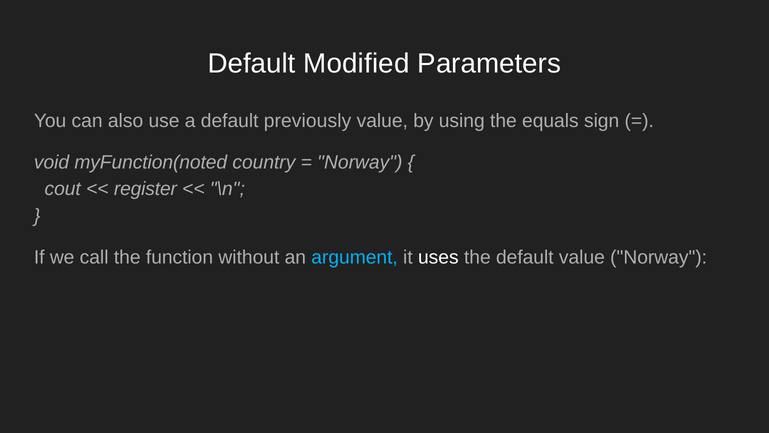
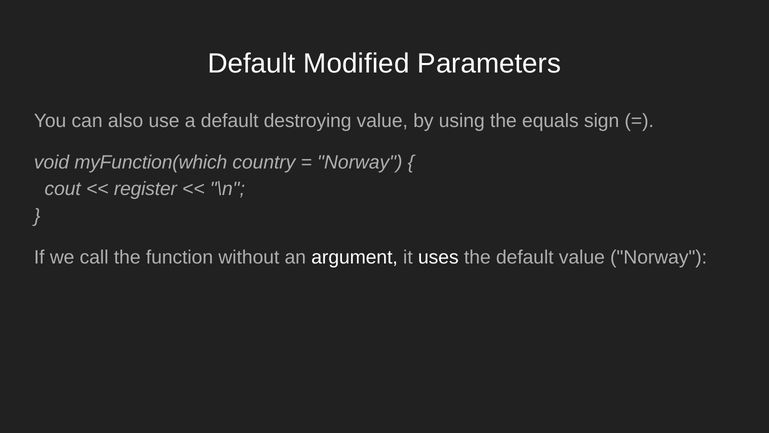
previously: previously -> destroying
myFunction(noted: myFunction(noted -> myFunction(which
argument colour: light blue -> white
